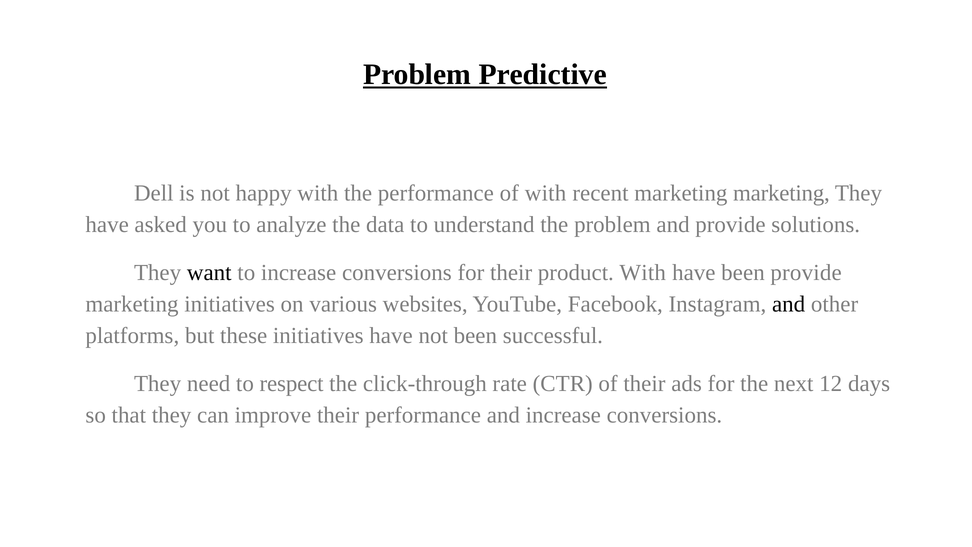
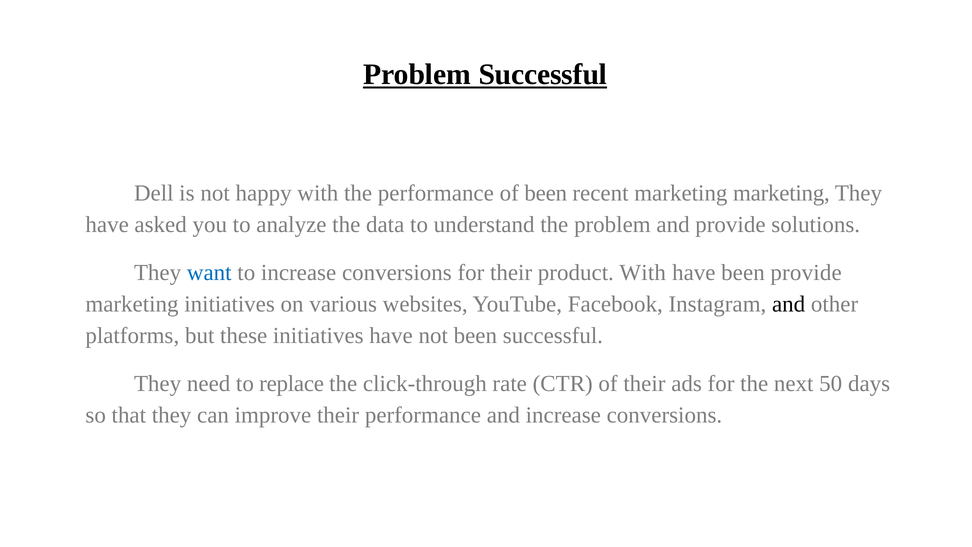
Problem Predictive: Predictive -> Successful
of with: with -> been
want colour: black -> blue
respect: respect -> replace
12: 12 -> 50
